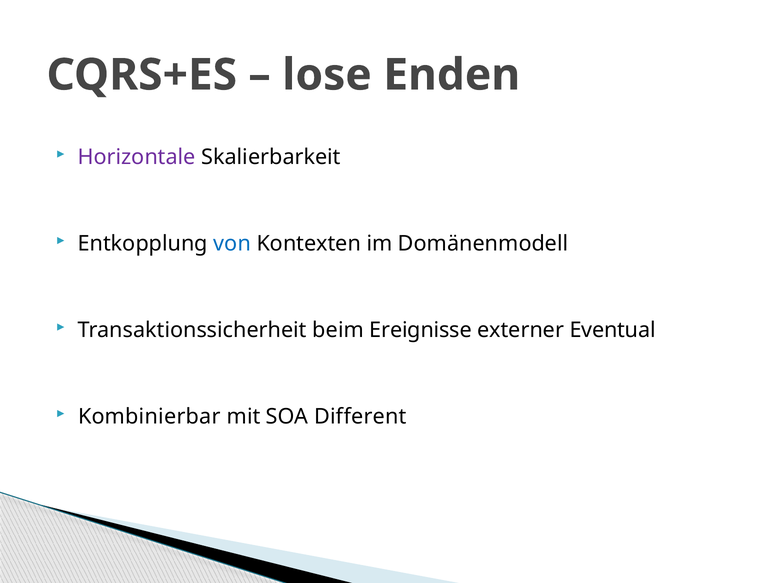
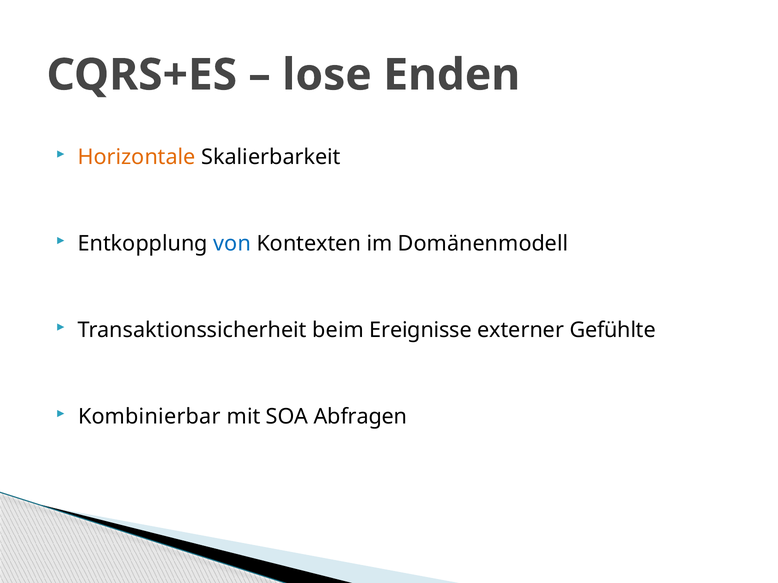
Horizontale colour: purple -> orange
Eventual: Eventual -> Gefühlte
Different: Different -> Abfragen
